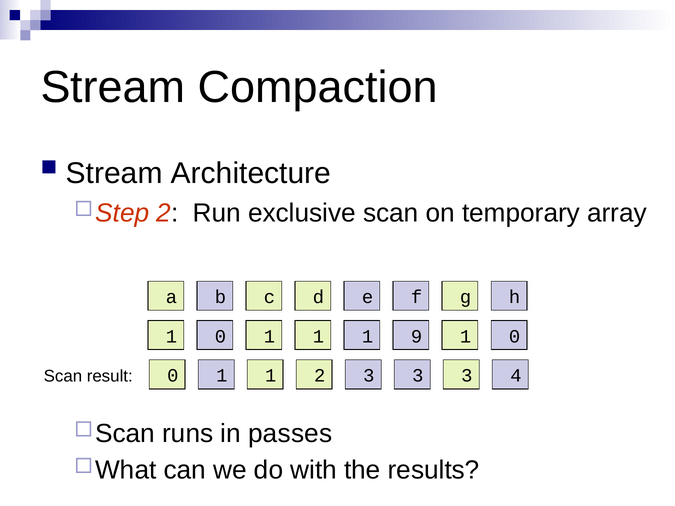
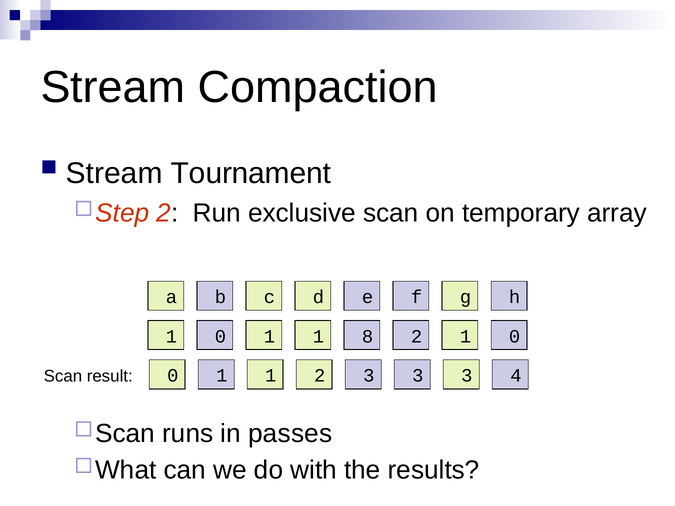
Architecture: Architecture -> Tournament
1 at (368, 337): 1 -> 8
0 9: 9 -> 2
